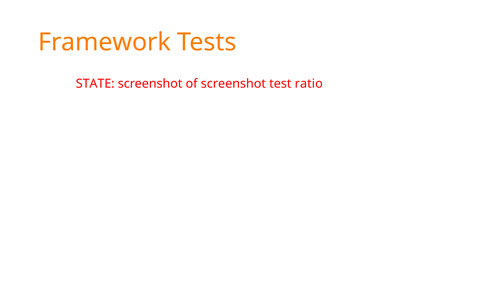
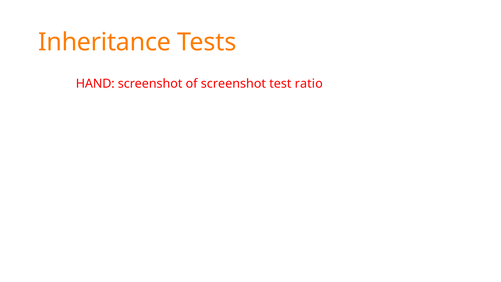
Framework: Framework -> Inheritance
STATE: STATE -> HAND
